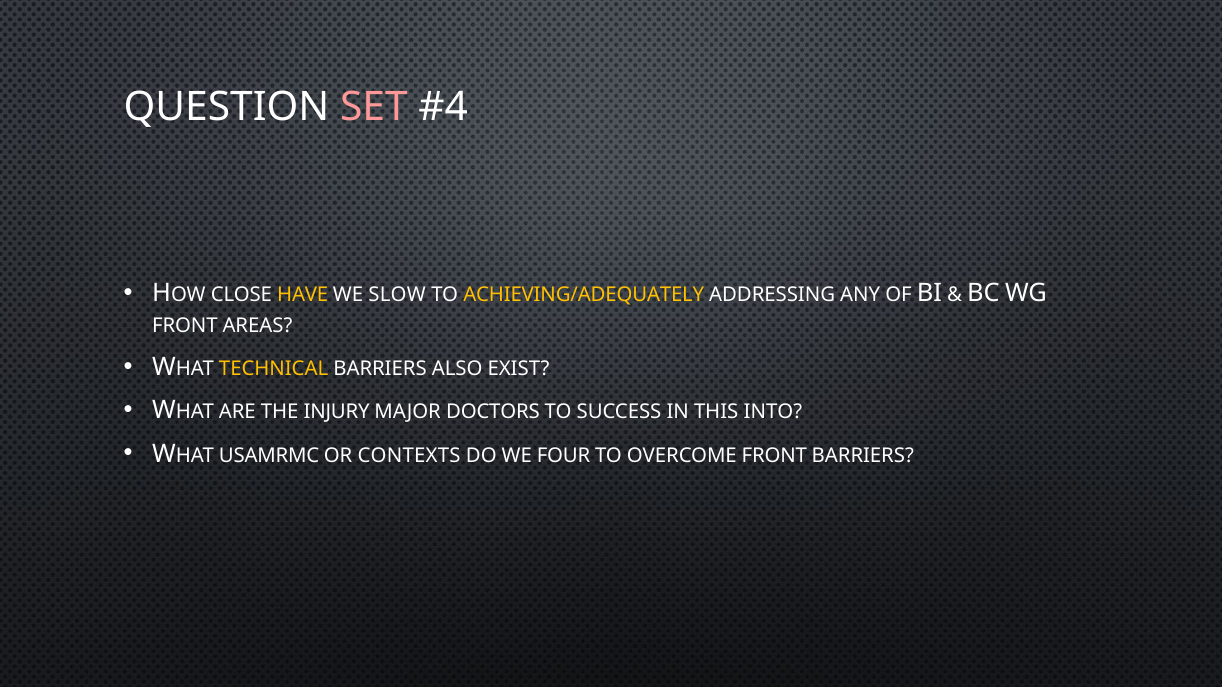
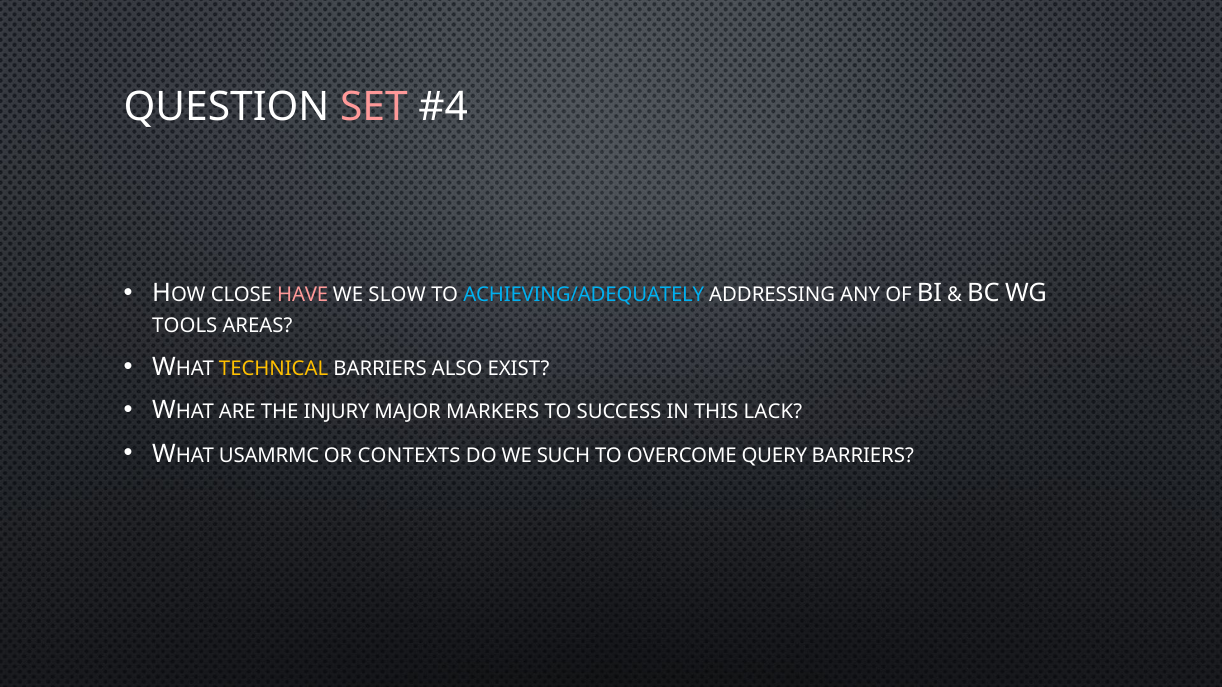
HAVE colour: yellow -> pink
ACHIEVING/ADEQUATELY colour: yellow -> light blue
FRONT at (185, 326): FRONT -> TOOLS
DOCTORS: DOCTORS -> MARKERS
INTO: INTO -> LACK
FOUR: FOUR -> SUCH
OVERCOME FRONT: FRONT -> QUERY
